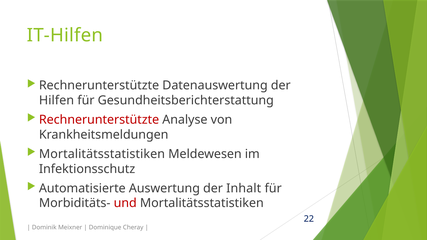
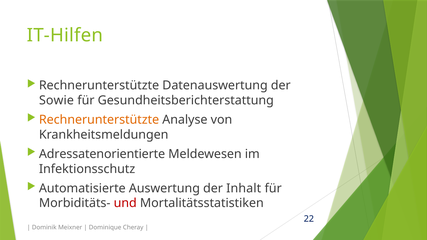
Hilfen: Hilfen -> Sowie
Rechnerunterstützte at (99, 120) colour: red -> orange
Mortalitätsstatistiken at (102, 154): Mortalitätsstatistiken -> Adressatenorientierte
